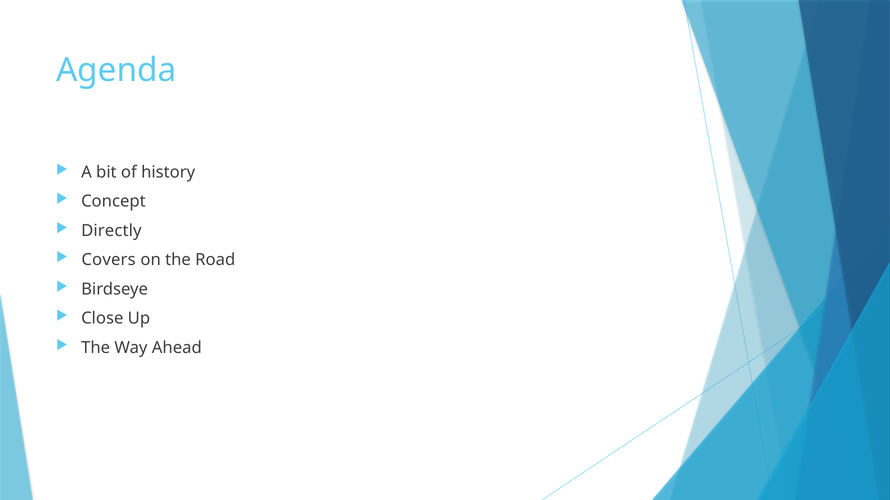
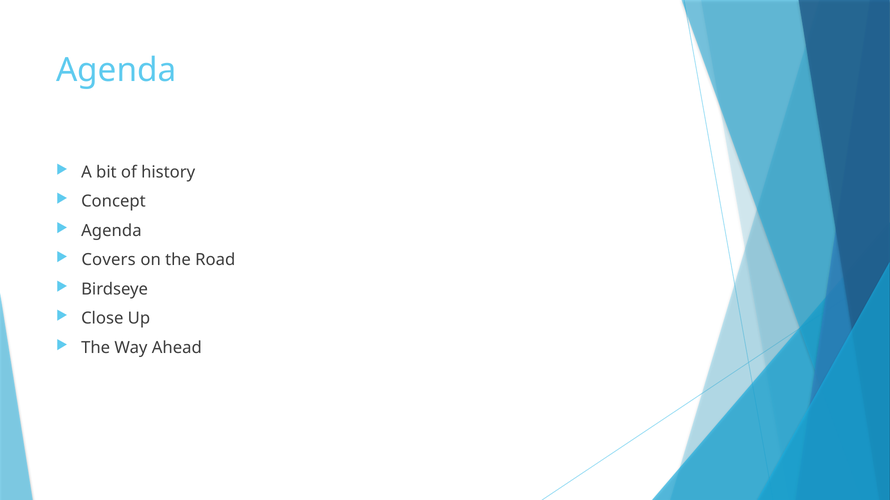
Directly at (111, 231): Directly -> Agenda
